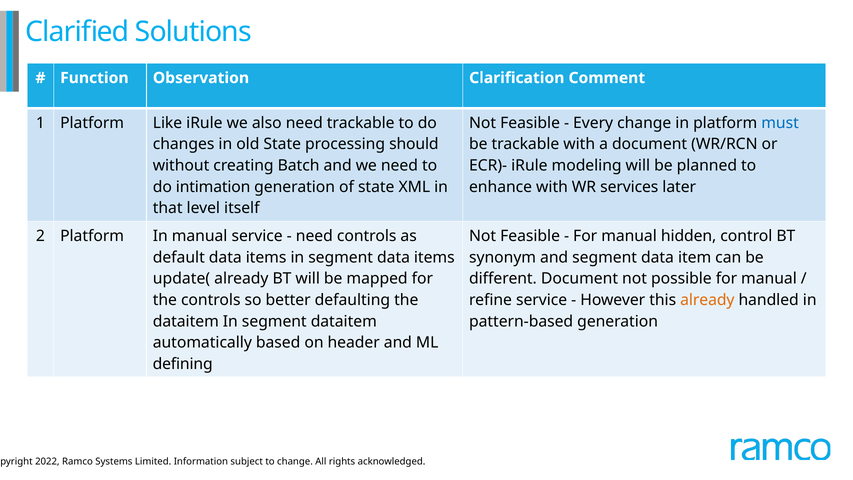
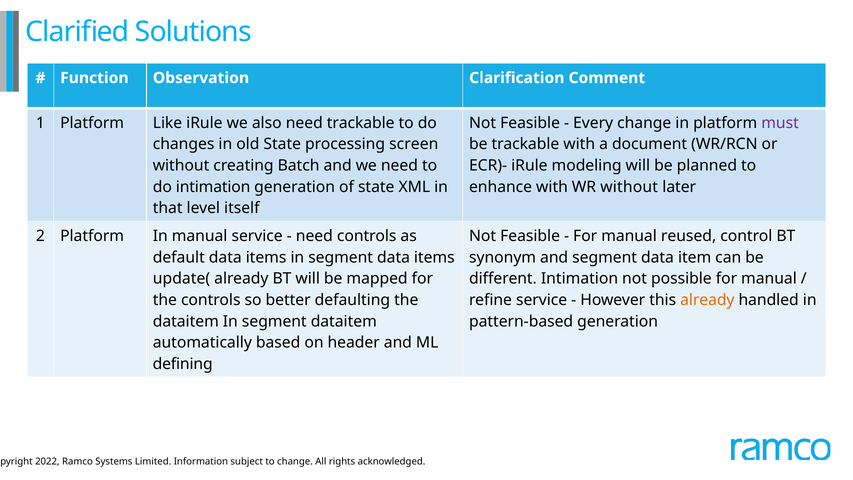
must colour: blue -> purple
should: should -> screen
WR services: services -> without
hidden: hidden -> reused
different Document: Document -> Intimation
